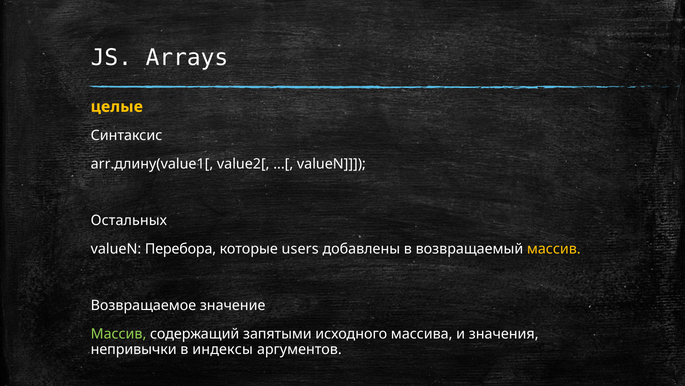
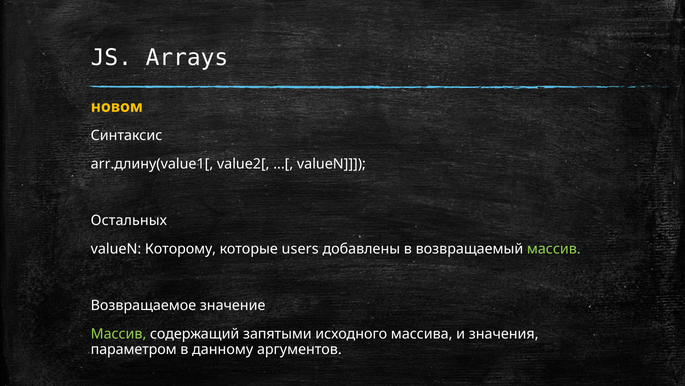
целые: целые -> новом
Перебора: Перебора -> Которому
массив at (554, 249) colour: yellow -> light green
непривычки: непривычки -> параметром
индексы: индексы -> данному
